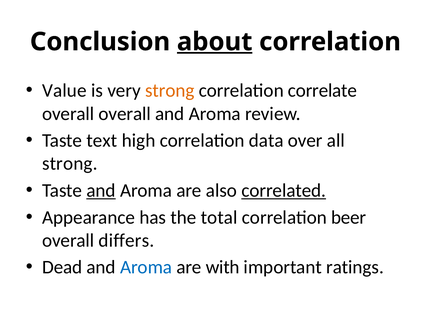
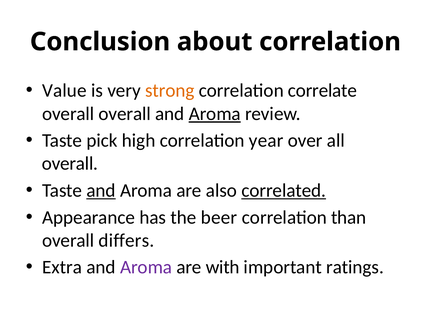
about underline: present -> none
Aroma at (215, 113) underline: none -> present
text: text -> pick
data: data -> year
strong at (70, 163): strong -> overall
total: total -> beer
beer: beer -> than
Dead: Dead -> Extra
Aroma at (146, 267) colour: blue -> purple
